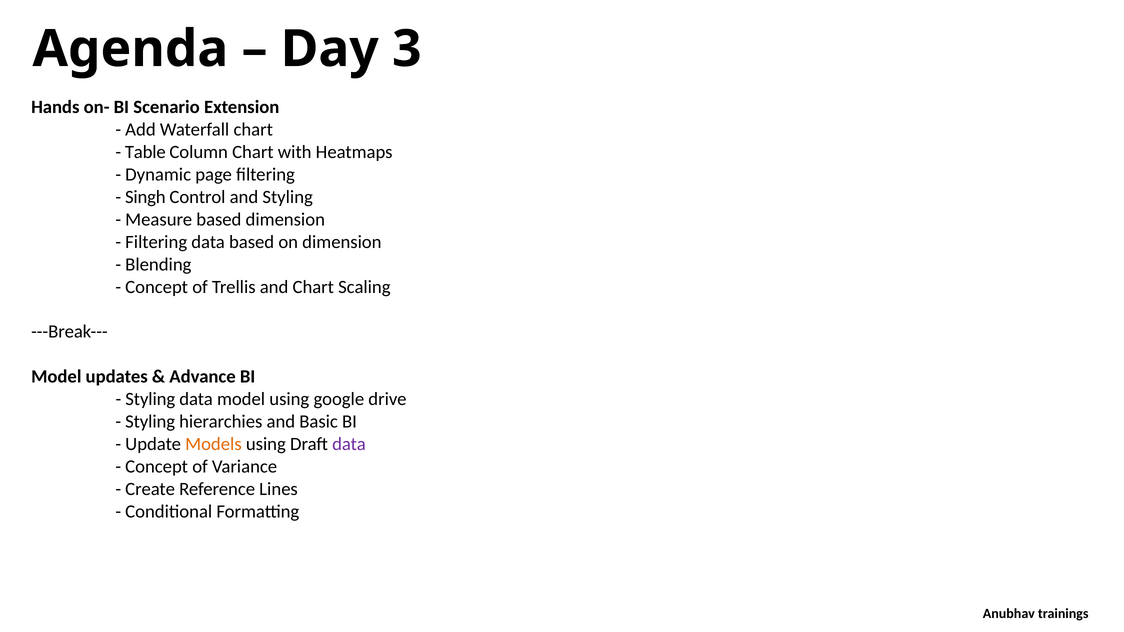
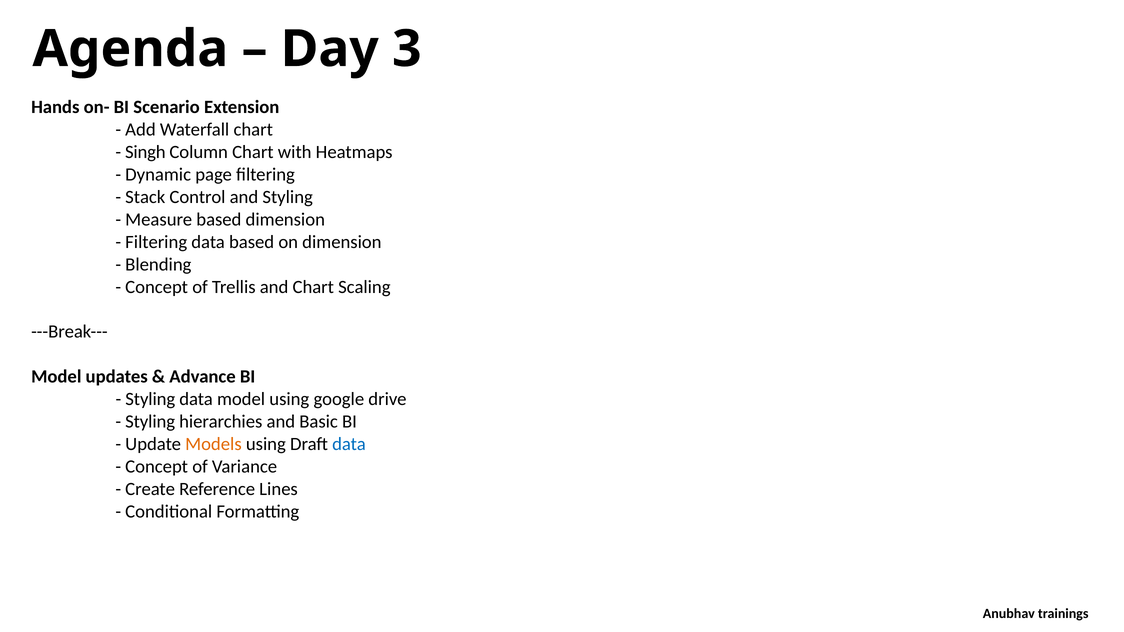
Table: Table -> Singh
Singh: Singh -> Stack
data at (349, 444) colour: purple -> blue
